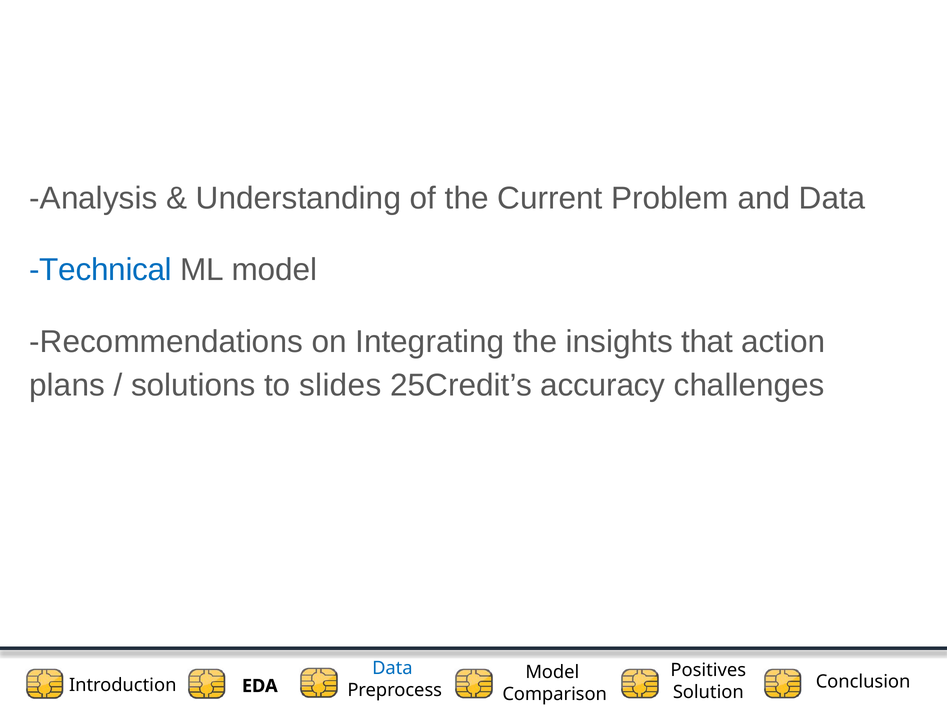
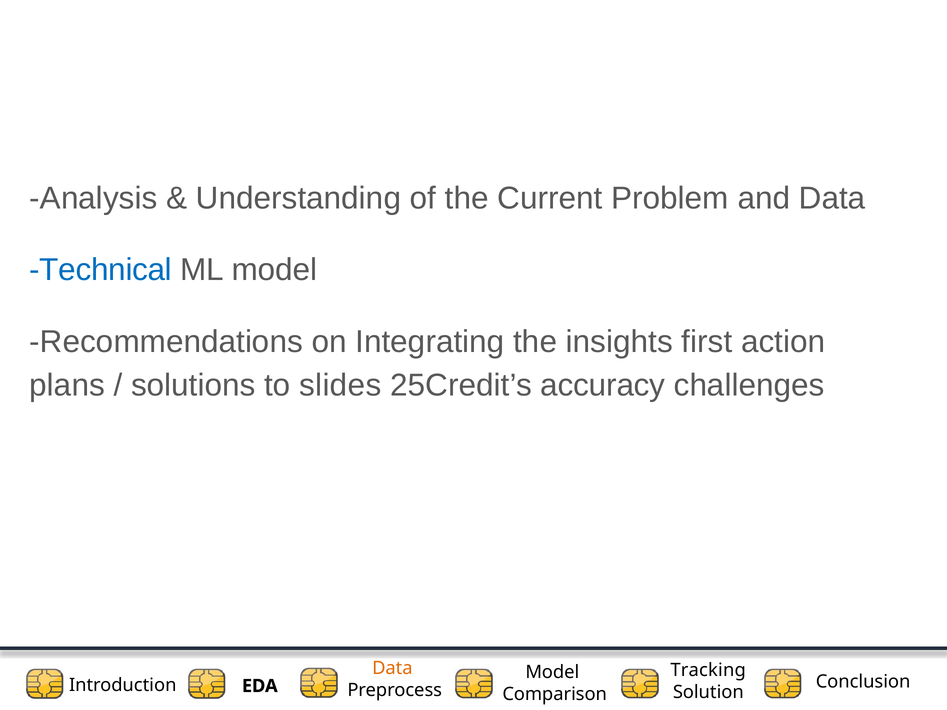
that: that -> first
Data at (392, 669) colour: blue -> orange
Positives: Positives -> Tracking
